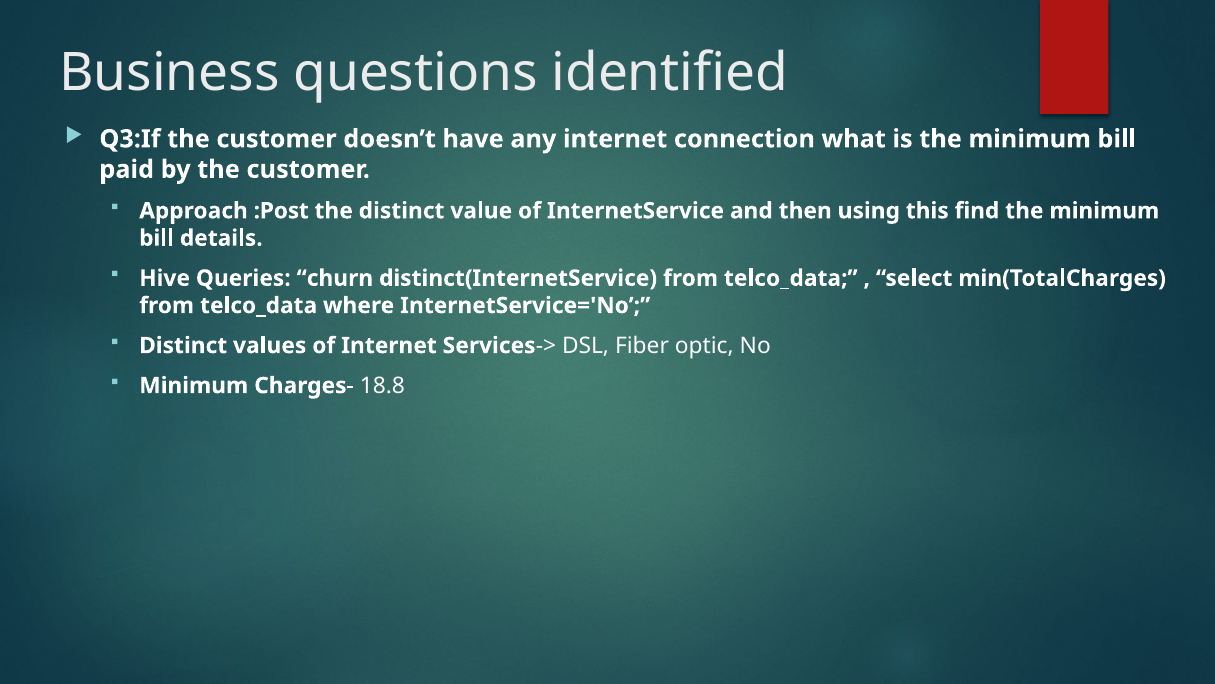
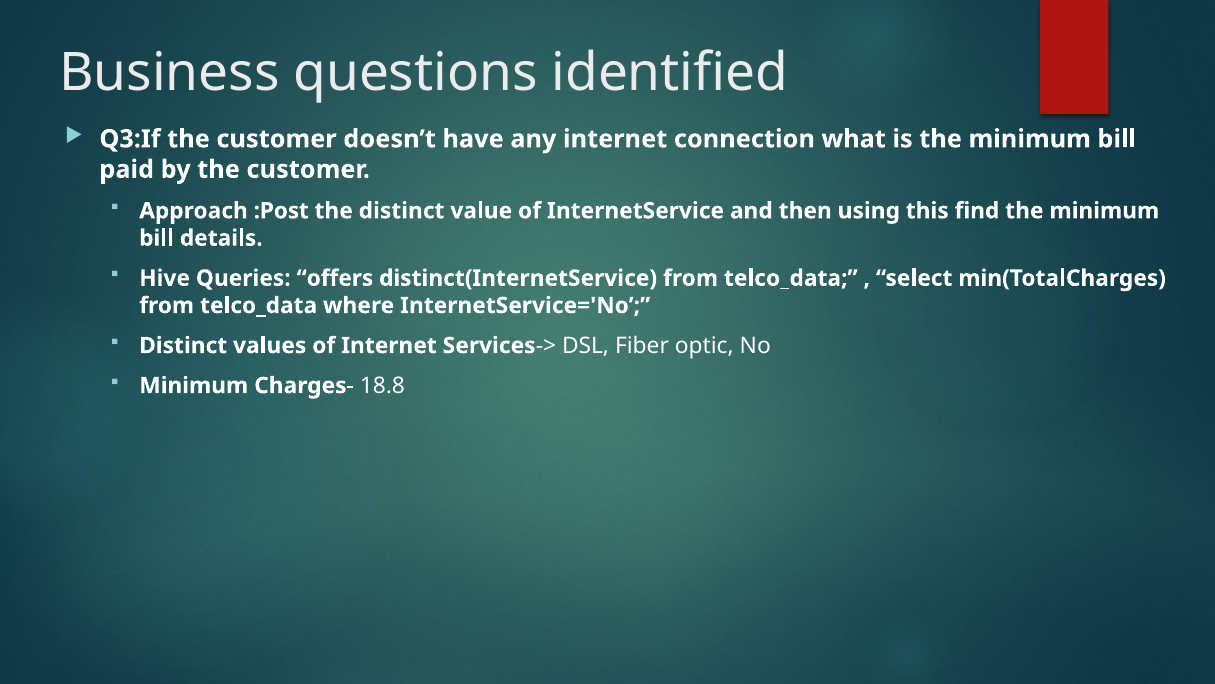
churn: churn -> offers
